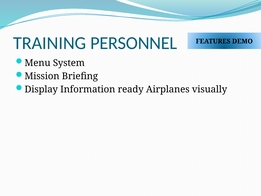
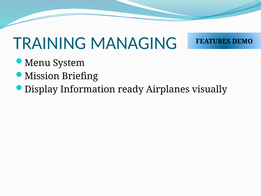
PERSONNEL: PERSONNEL -> MANAGING
